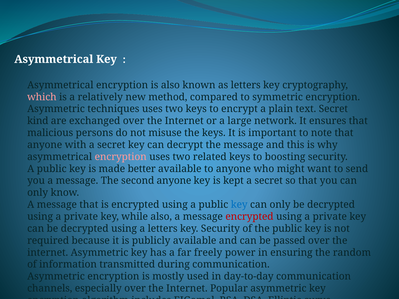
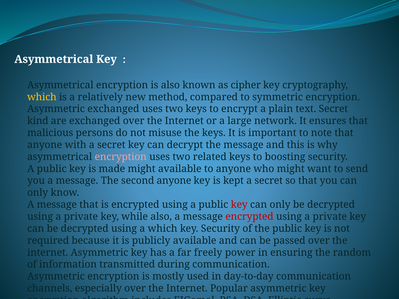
as letters: letters -> cipher
which at (42, 97) colour: pink -> yellow
Asymmetric techniques: techniques -> exchanged
made better: better -> might
key at (239, 205) colour: blue -> red
a letters: letters -> which
